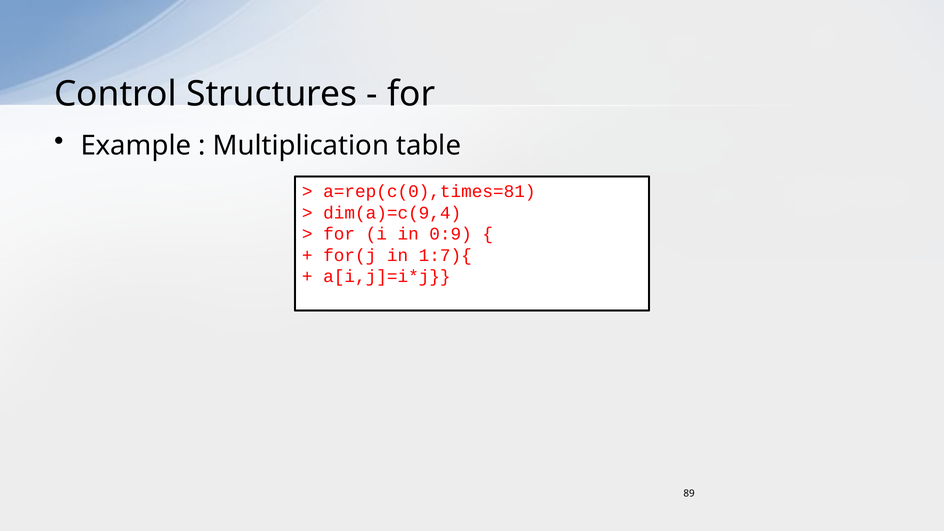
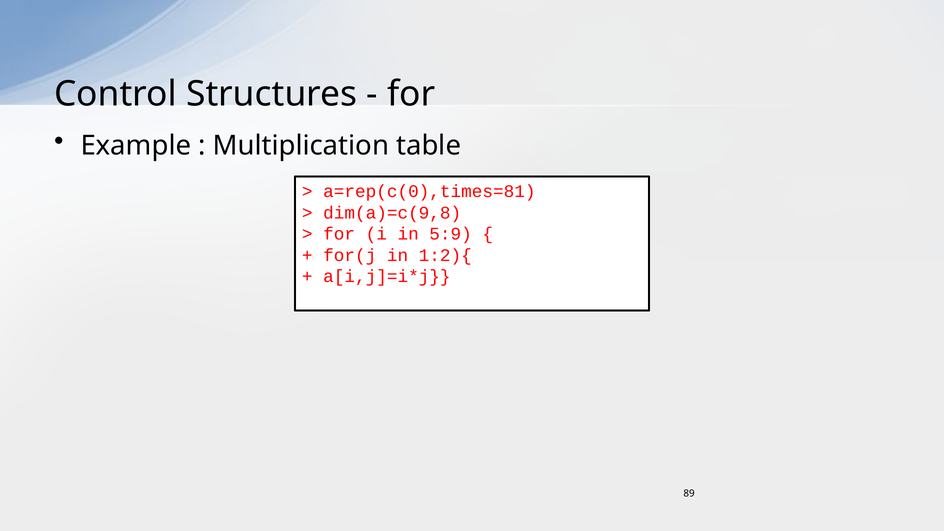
dim(a)=c(9,4: dim(a)=c(9,4 -> dim(a)=c(9,8
0:9: 0:9 -> 5:9
1:7){: 1:7){ -> 1:2){
